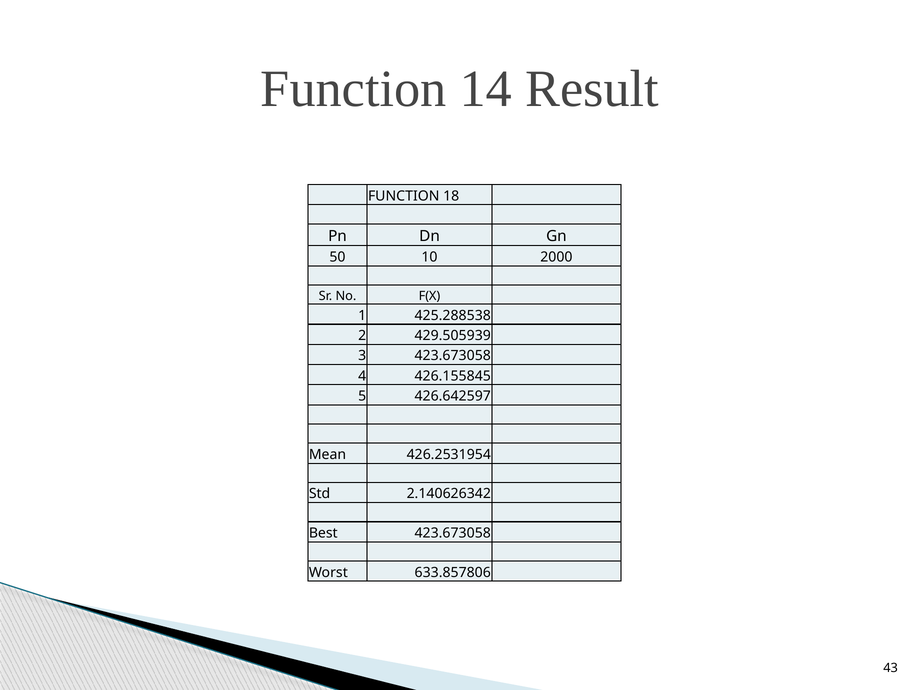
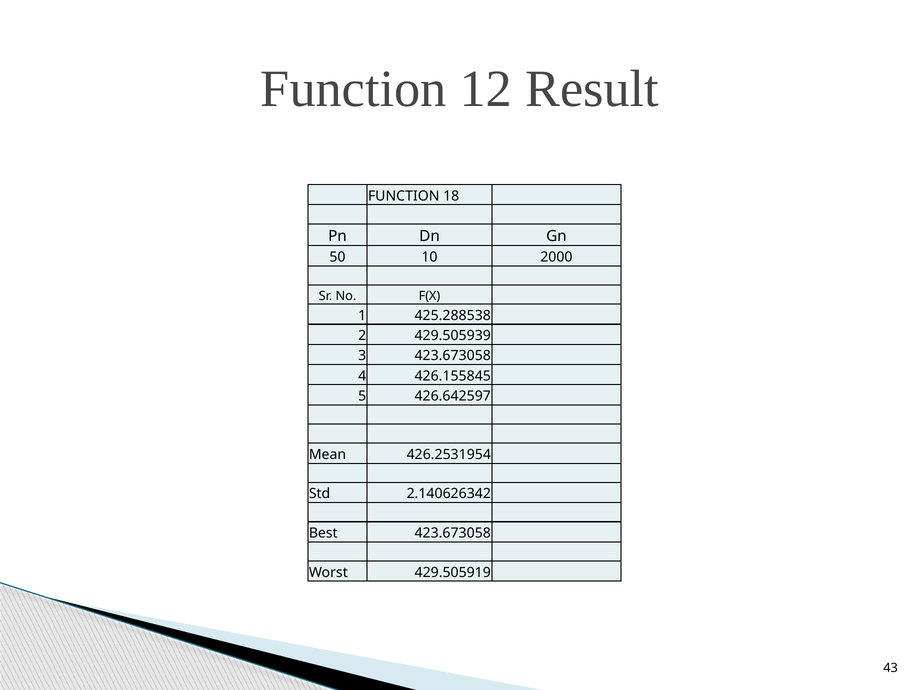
14: 14 -> 12
633.857806: 633.857806 -> 429.505919
